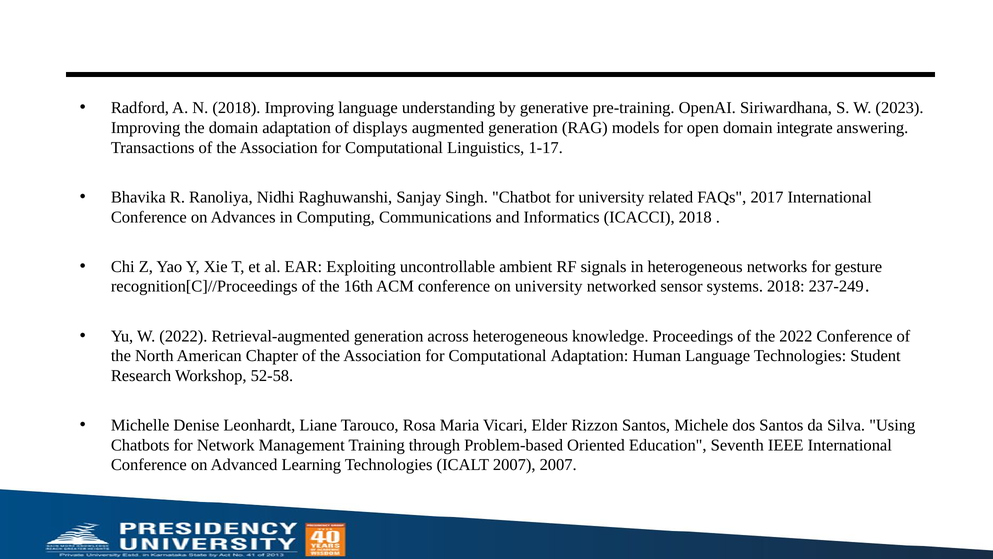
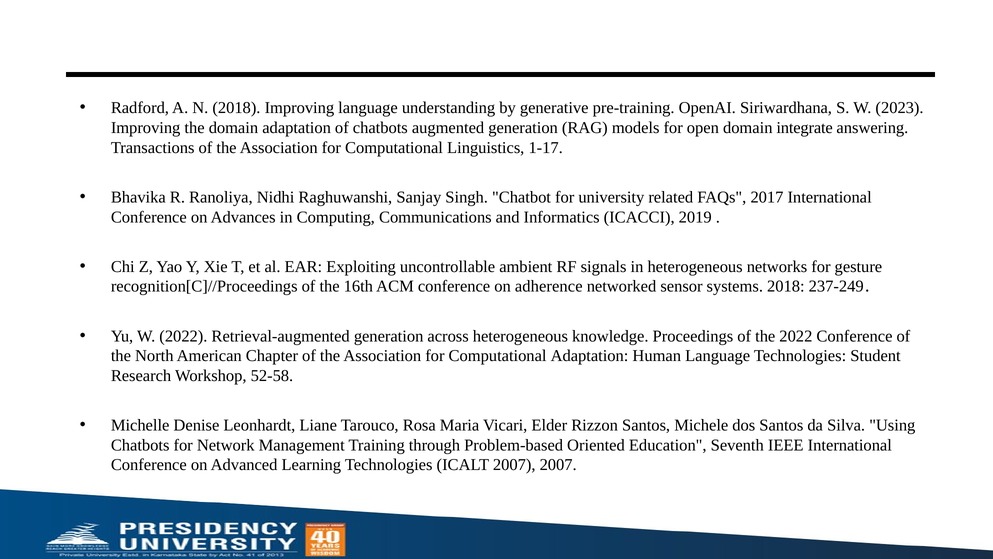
of displays: displays -> chatbots
ICACCI 2018: 2018 -> 2019
on university: university -> adherence
